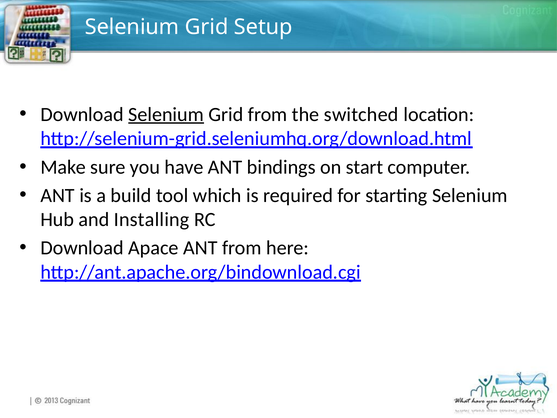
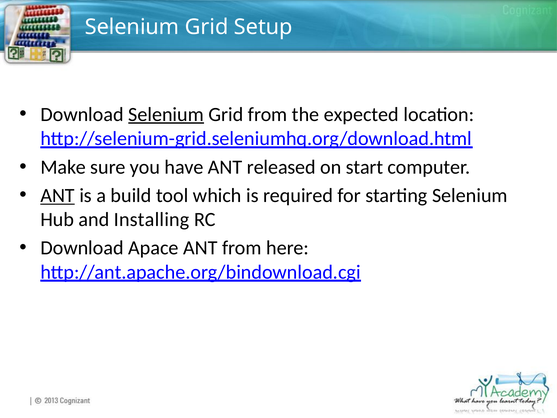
switched: switched -> expected
bindings: bindings -> released
ANT at (58, 195) underline: none -> present
